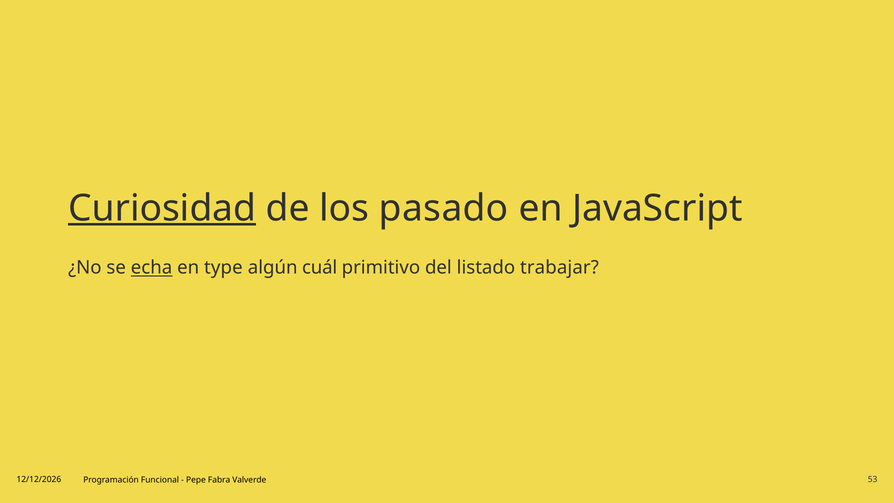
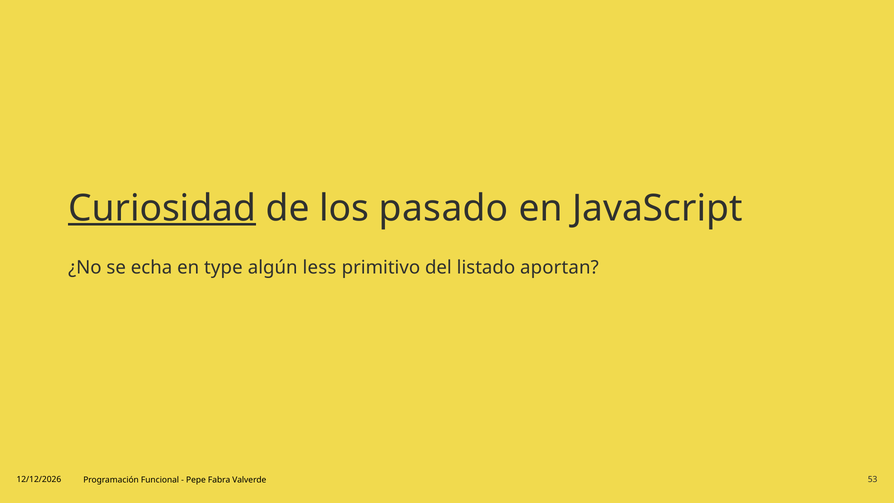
echa underline: present -> none
cuál: cuál -> less
trabajar: trabajar -> aportan
